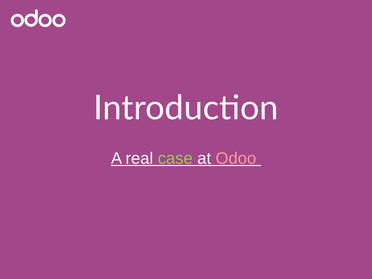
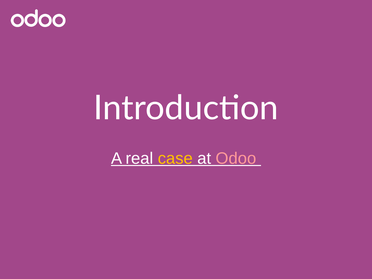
case colour: light green -> yellow
